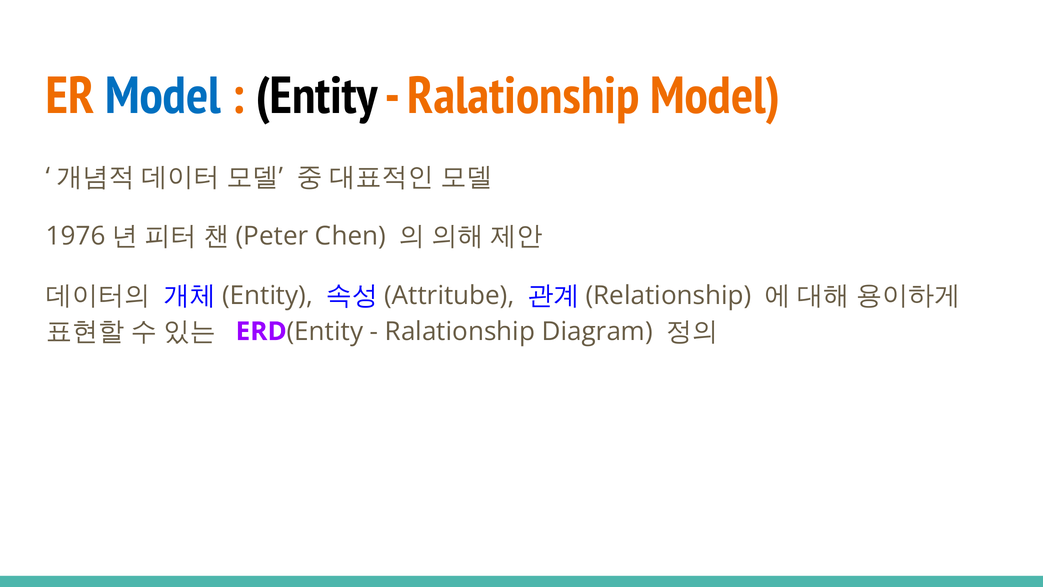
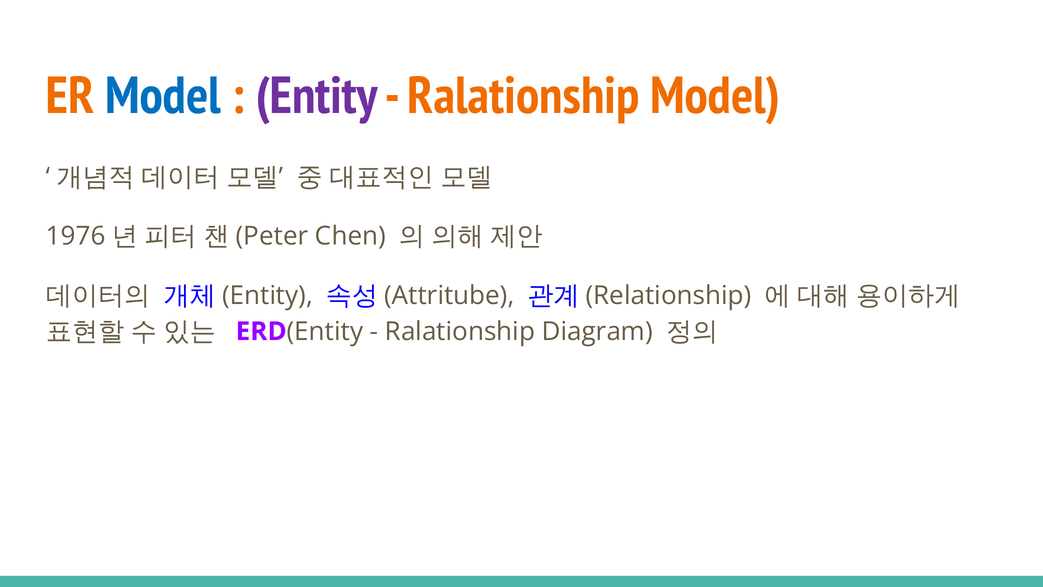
Entity colour: black -> purple
